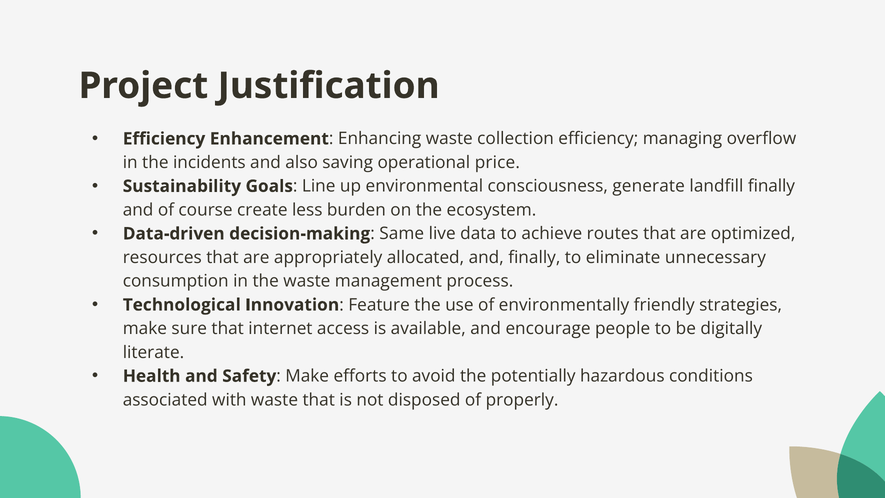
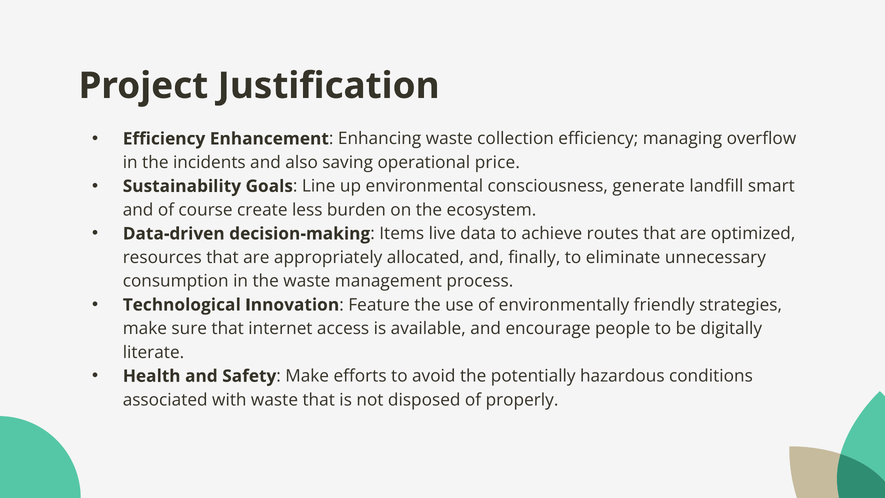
landfill finally: finally -> smart
Same: Same -> Items
